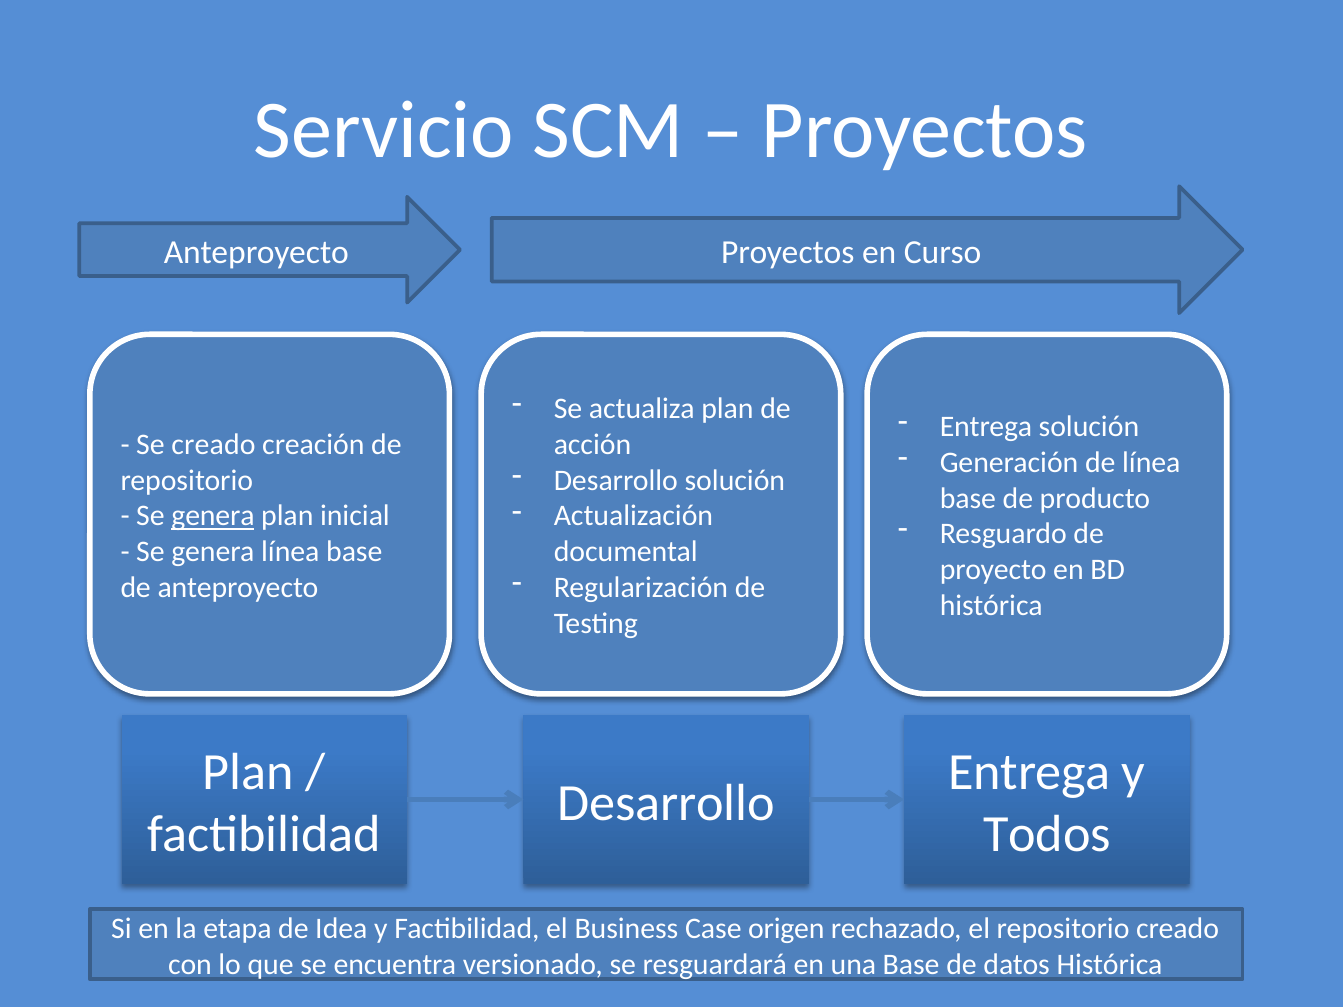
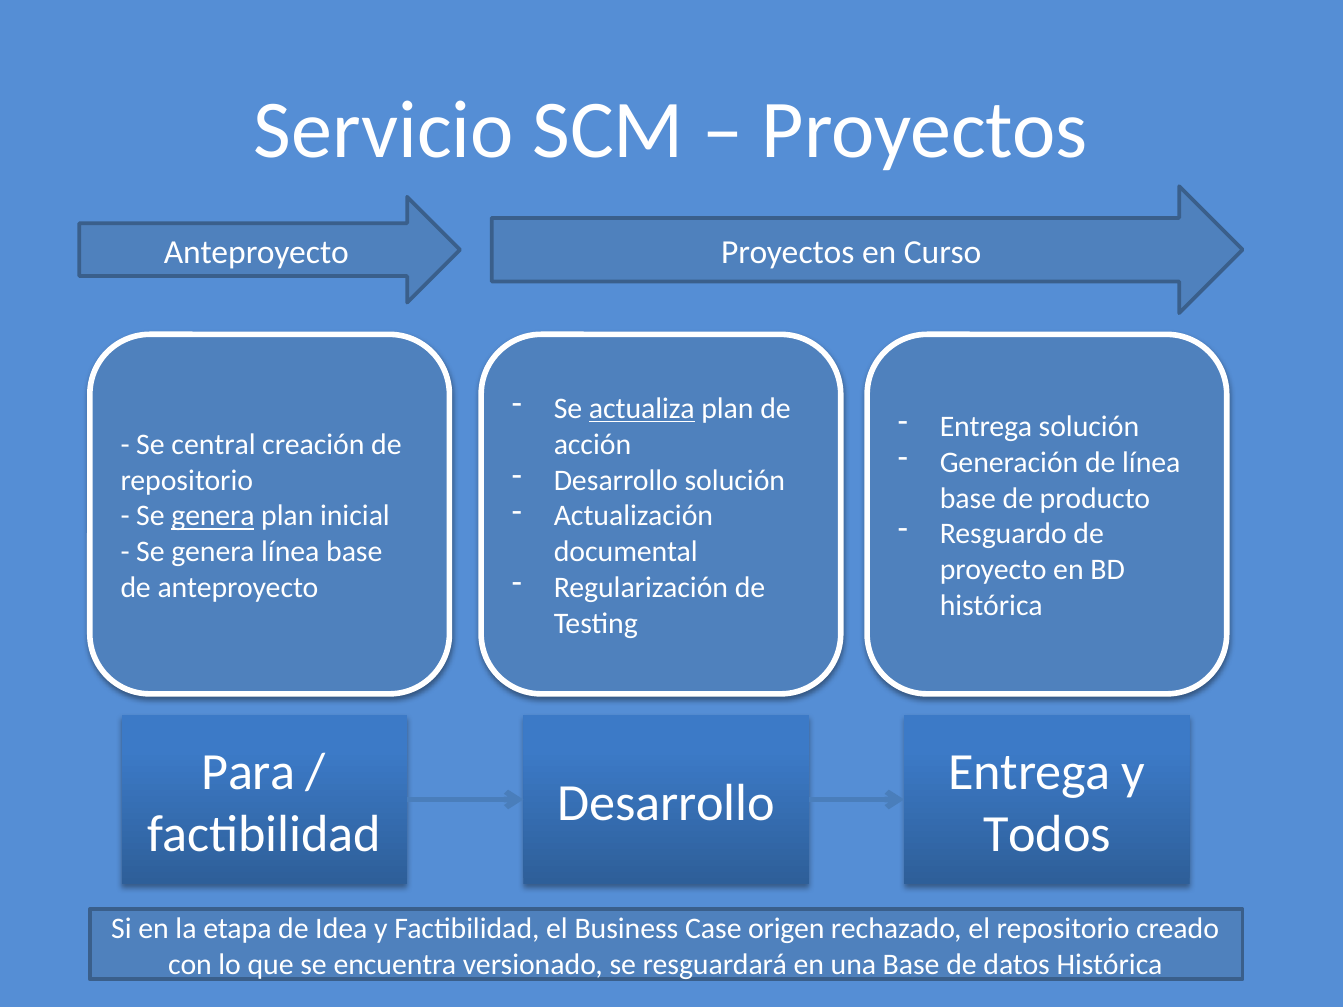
actualiza underline: none -> present
Se creado: creado -> central
Plan at (248, 772): Plan -> Para
